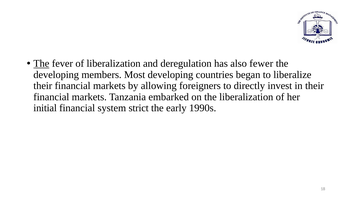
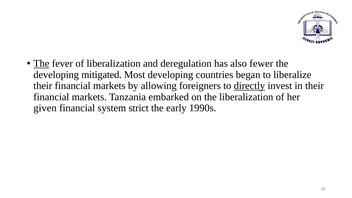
members: members -> mitigated
directly underline: none -> present
initial: initial -> given
